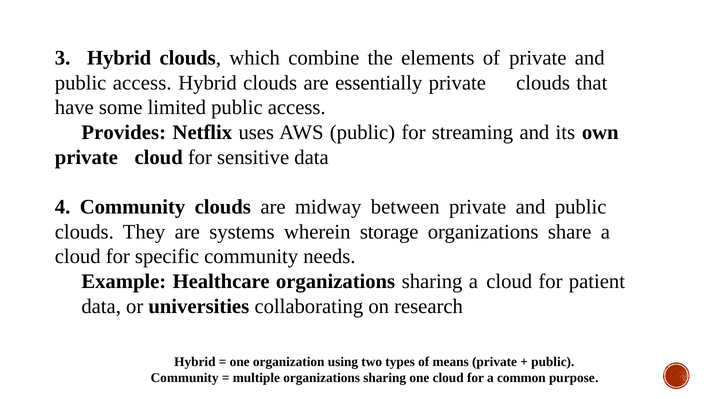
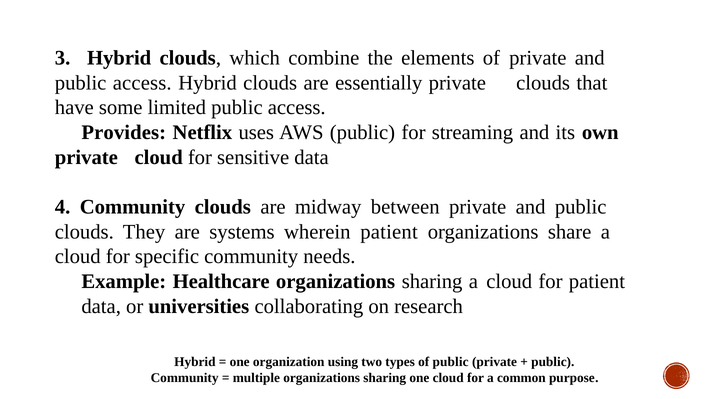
wherein storage: storage -> patient
of means: means -> public
